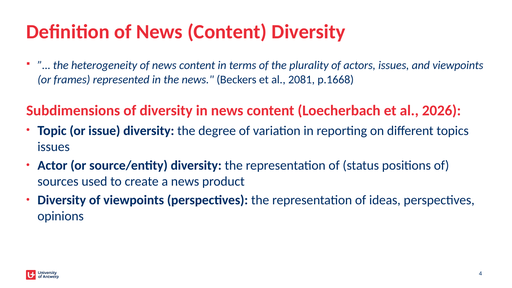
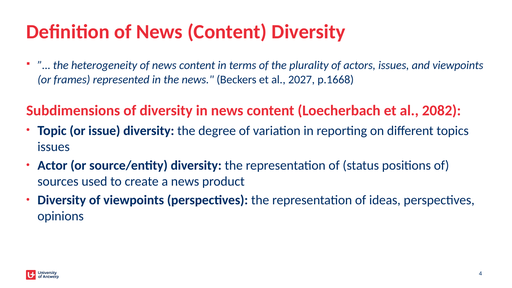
2081: 2081 -> 2027
2026: 2026 -> 2082
